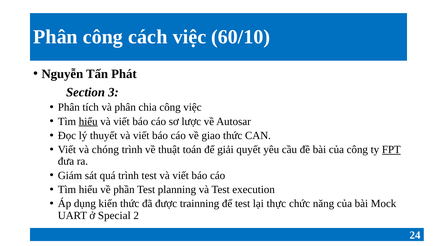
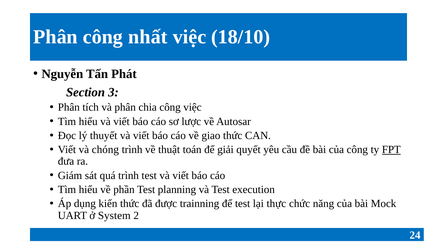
cách: cách -> nhất
60/10: 60/10 -> 18/10
hiểu at (88, 121) underline: present -> none
Special: Special -> System
